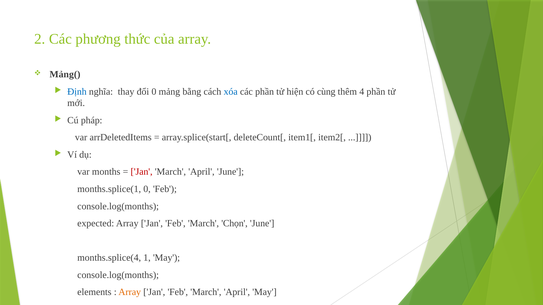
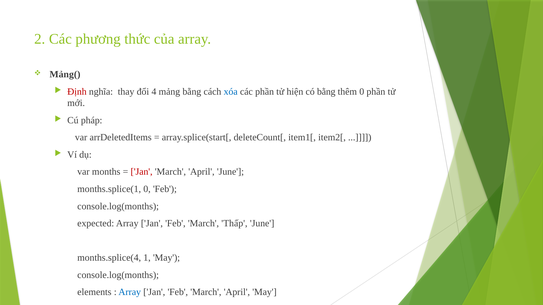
Định colour: blue -> red
đổi 0: 0 -> 4
có cùng: cùng -> bằng
thêm 4: 4 -> 0
Chọn: Chọn -> Thấp
Array at (130, 292) colour: orange -> blue
